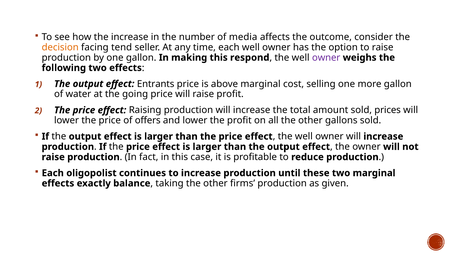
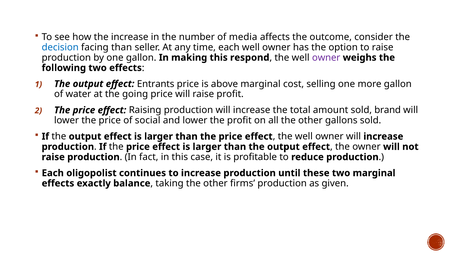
decision colour: orange -> blue
facing tend: tend -> than
prices: prices -> brand
offers: offers -> social
